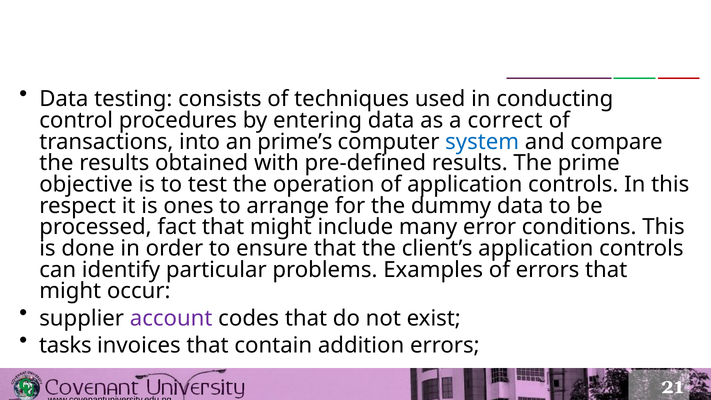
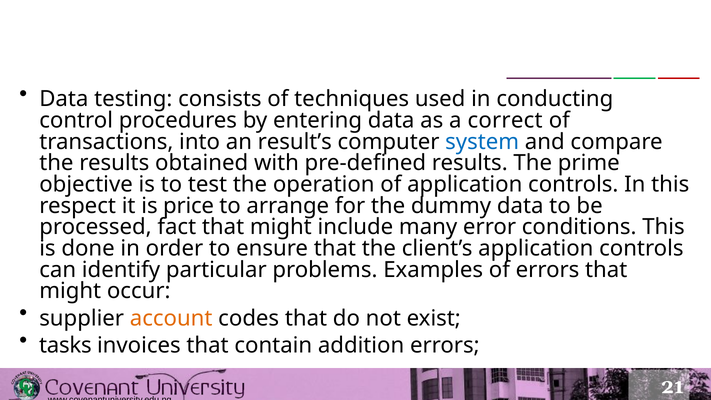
prime’s: prime’s -> result’s
ones: ones -> price
account colour: purple -> orange
